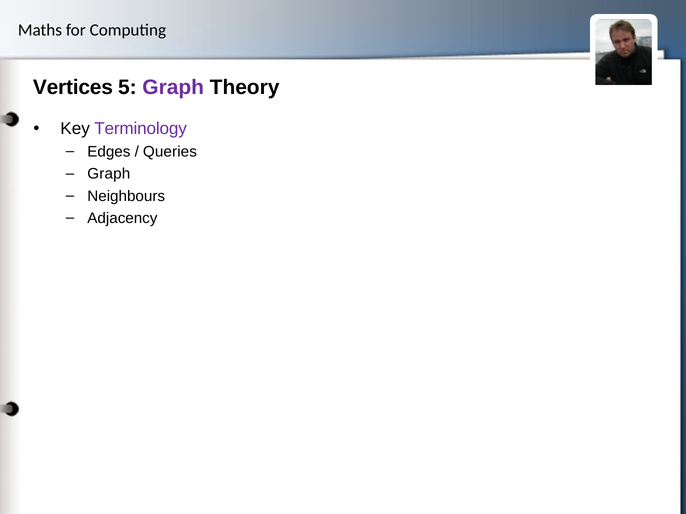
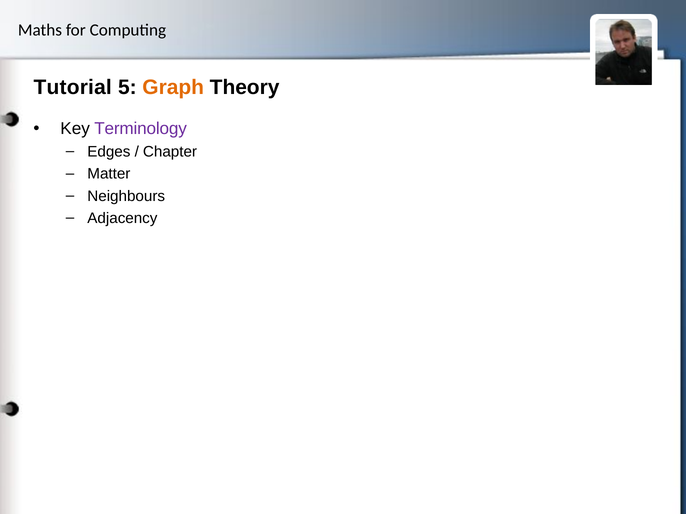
Vertices: Vertices -> Tutorial
Graph at (173, 87) colour: purple -> orange
Queries: Queries -> Chapter
Graph at (109, 174): Graph -> Matter
